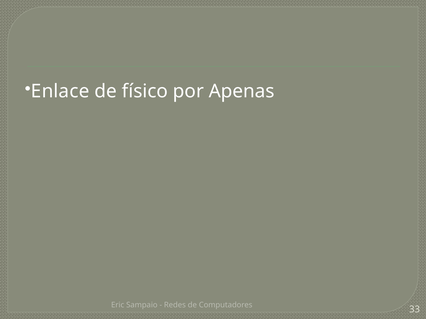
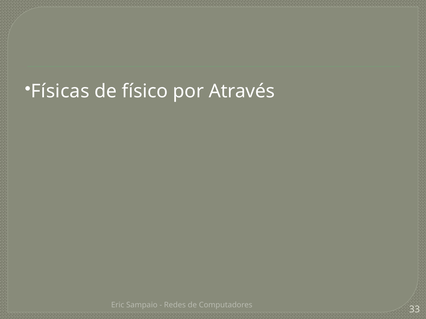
Enlace: Enlace -> Físicas
Apenas: Apenas -> Através
